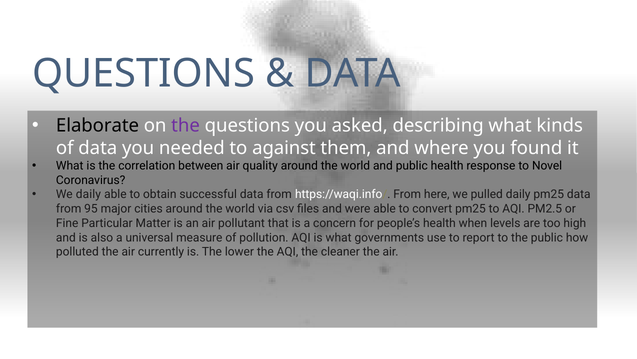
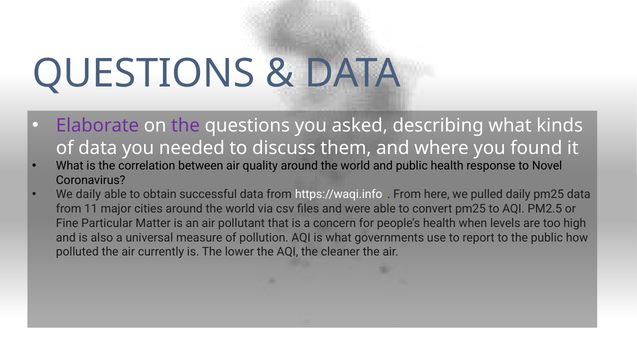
Elaborate colour: black -> purple
against: against -> discuss
95: 95 -> 11
